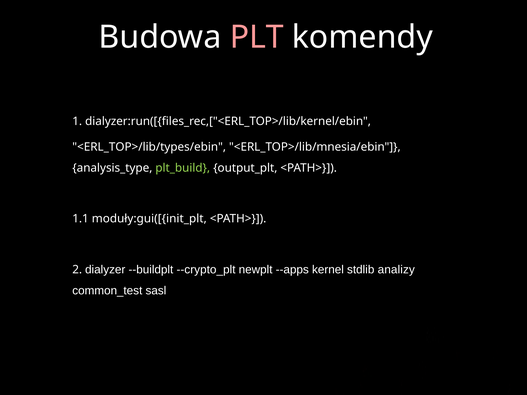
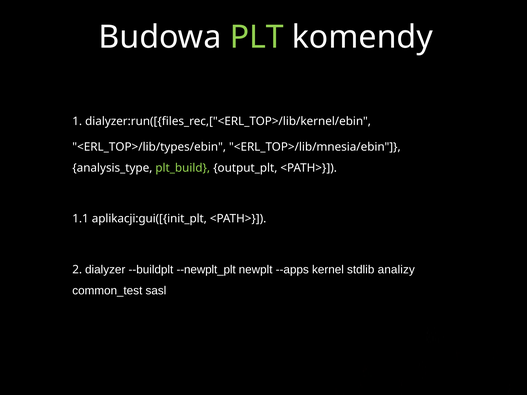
PLT colour: pink -> light green
moduły:gui([{init_plt: moduły:gui([{init_plt -> aplikacji:gui([{init_plt
--crypto_plt: --crypto_plt -> --newplt_plt
